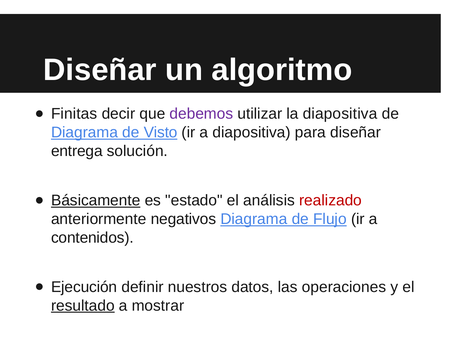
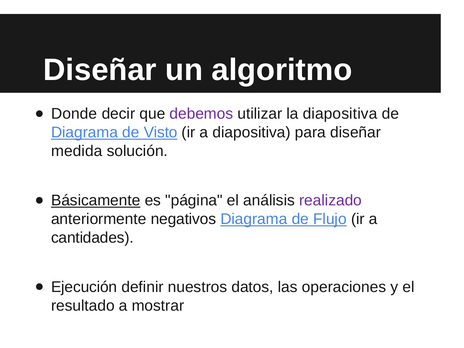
Finitas: Finitas -> Donde
entrega: entrega -> medida
estado: estado -> página
realizado colour: red -> purple
contenidos: contenidos -> cantidades
resultado underline: present -> none
